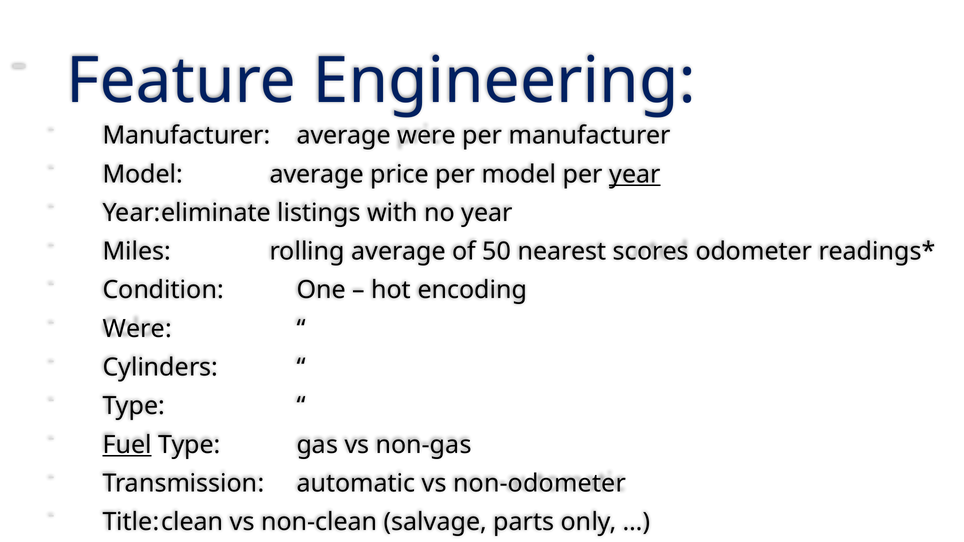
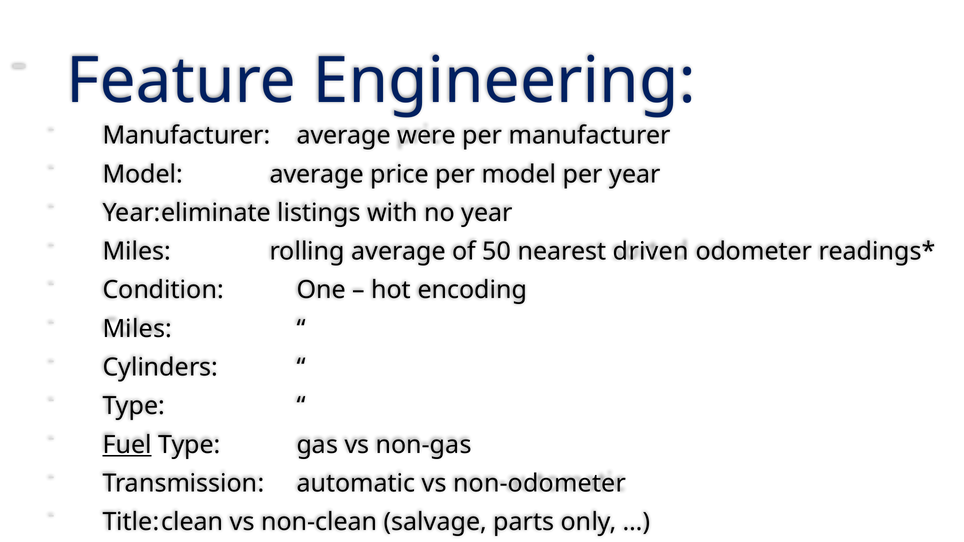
year at (635, 174) underline: present -> none
scores: scores -> driven
Were at (137, 329): Were -> Miles
